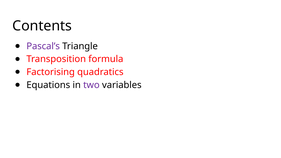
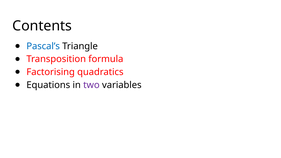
Pascal’s colour: purple -> blue
